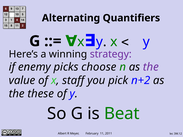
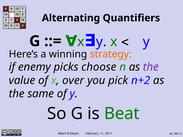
strategy colour: purple -> orange
staff: staff -> over
these: these -> same
